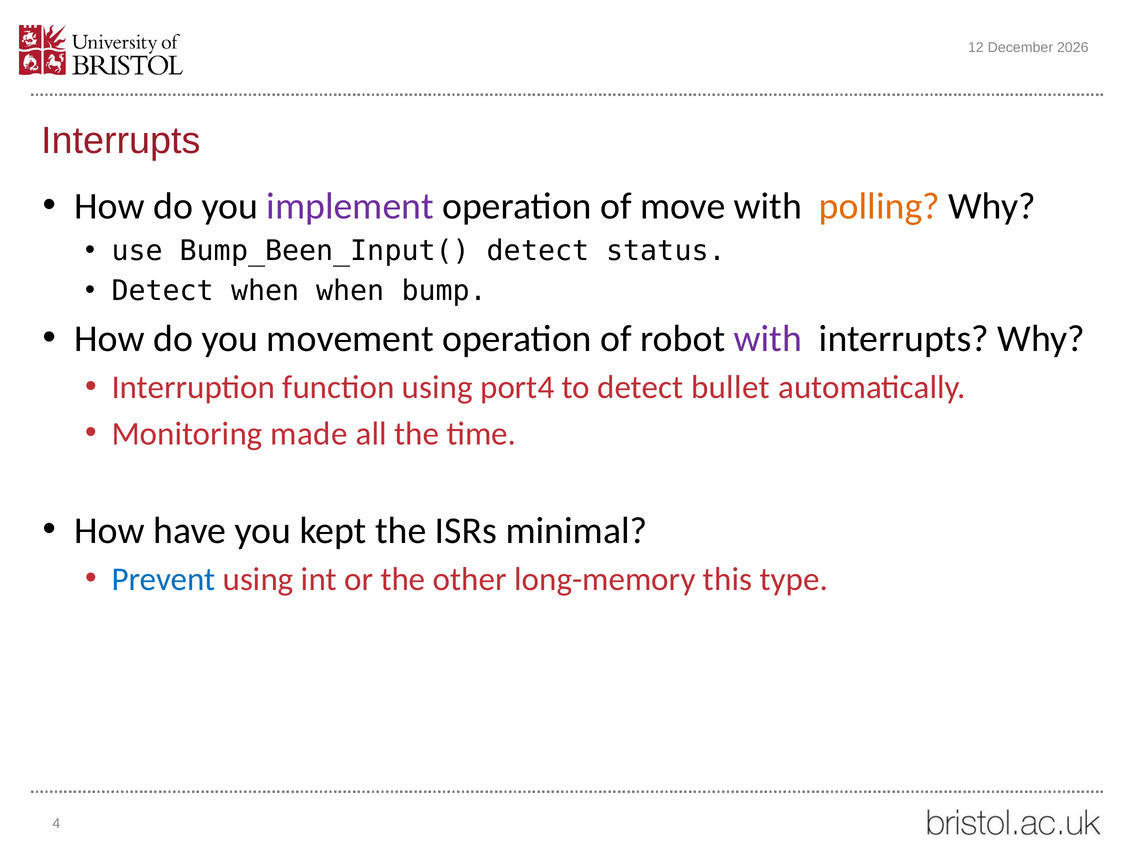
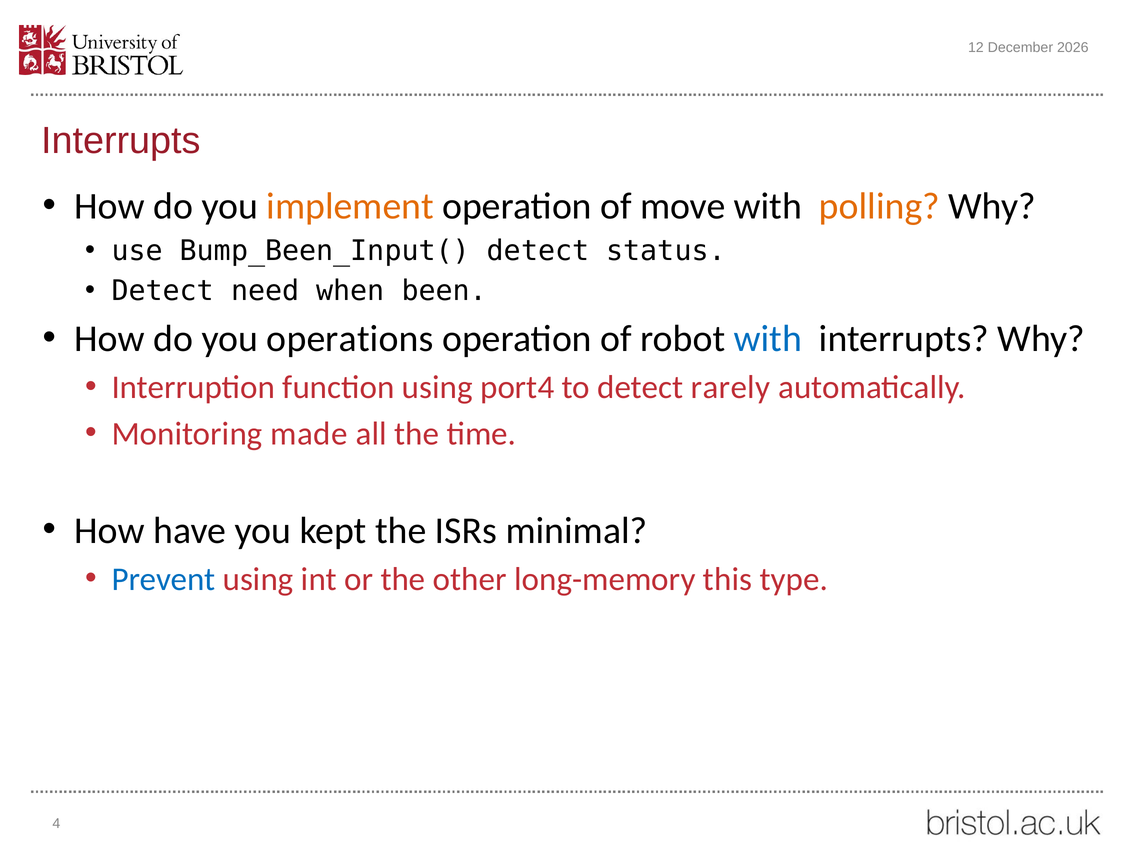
implement colour: purple -> orange
Detect when: when -> need
bump: bump -> been
movement: movement -> operations
with at (768, 338) colour: purple -> blue
bullet: bullet -> rarely
